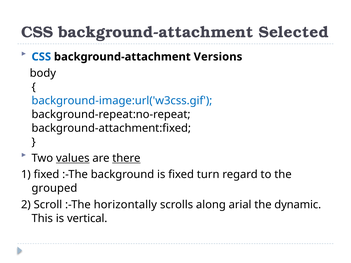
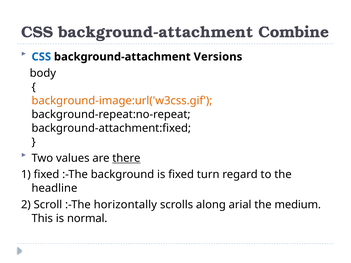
Selected: Selected -> Combine
background-image:url('w3css.gif colour: blue -> orange
values underline: present -> none
grouped: grouped -> headline
dynamic: dynamic -> medium
vertical: vertical -> normal
